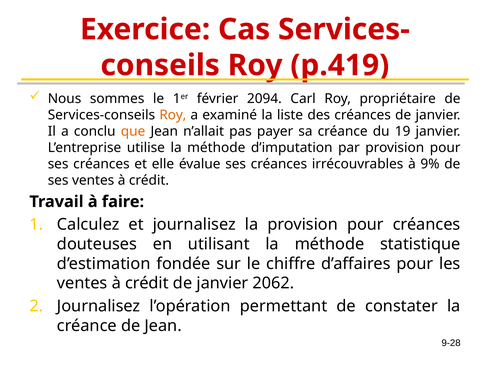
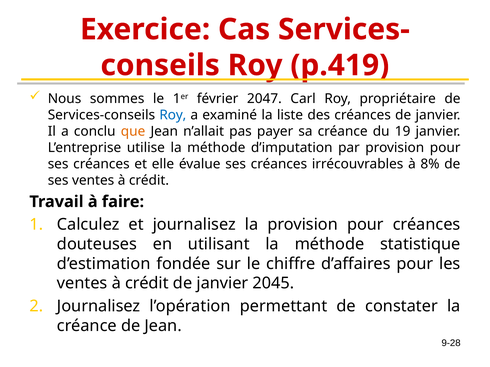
2094: 2094 -> 2047
Roy at (173, 115) colour: orange -> blue
9%: 9% -> 8%
2062: 2062 -> 2045
